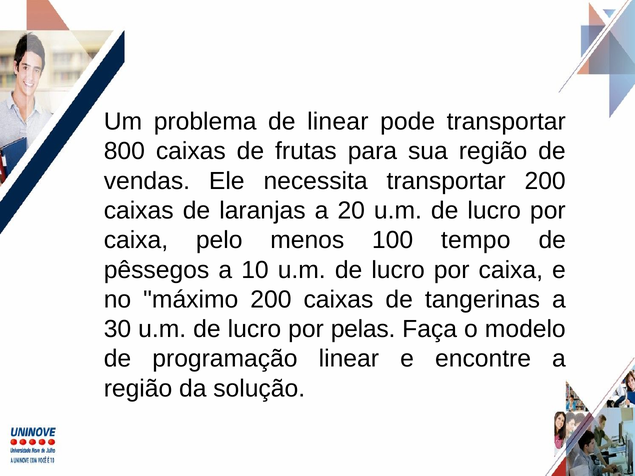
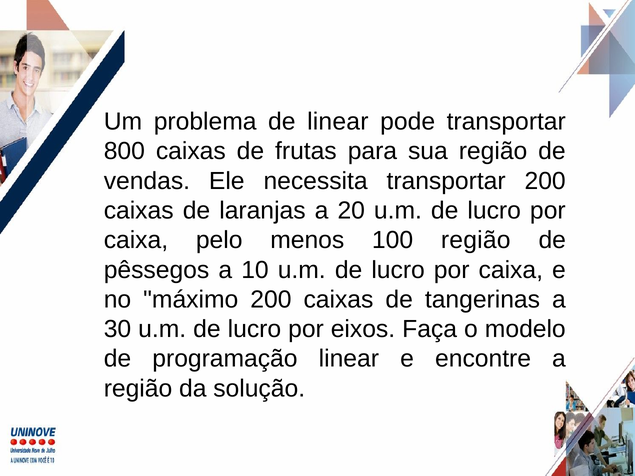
100 tempo: tempo -> região
pelas: pelas -> eixos
